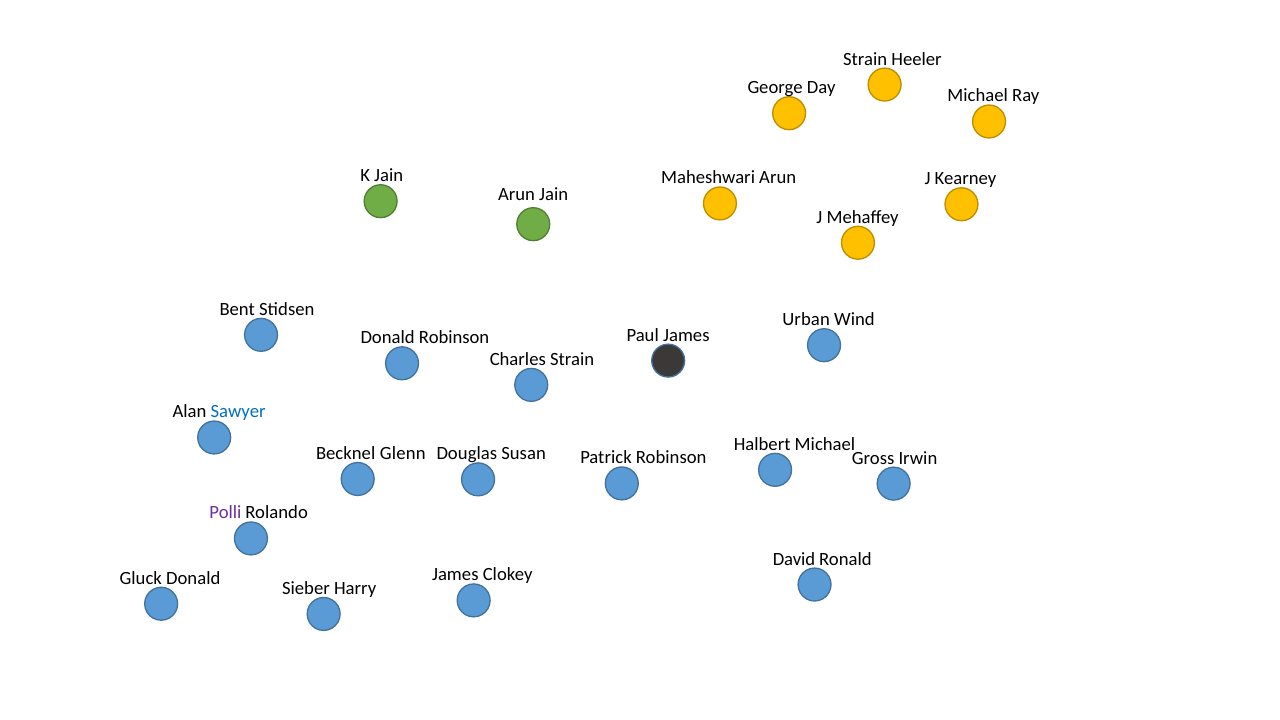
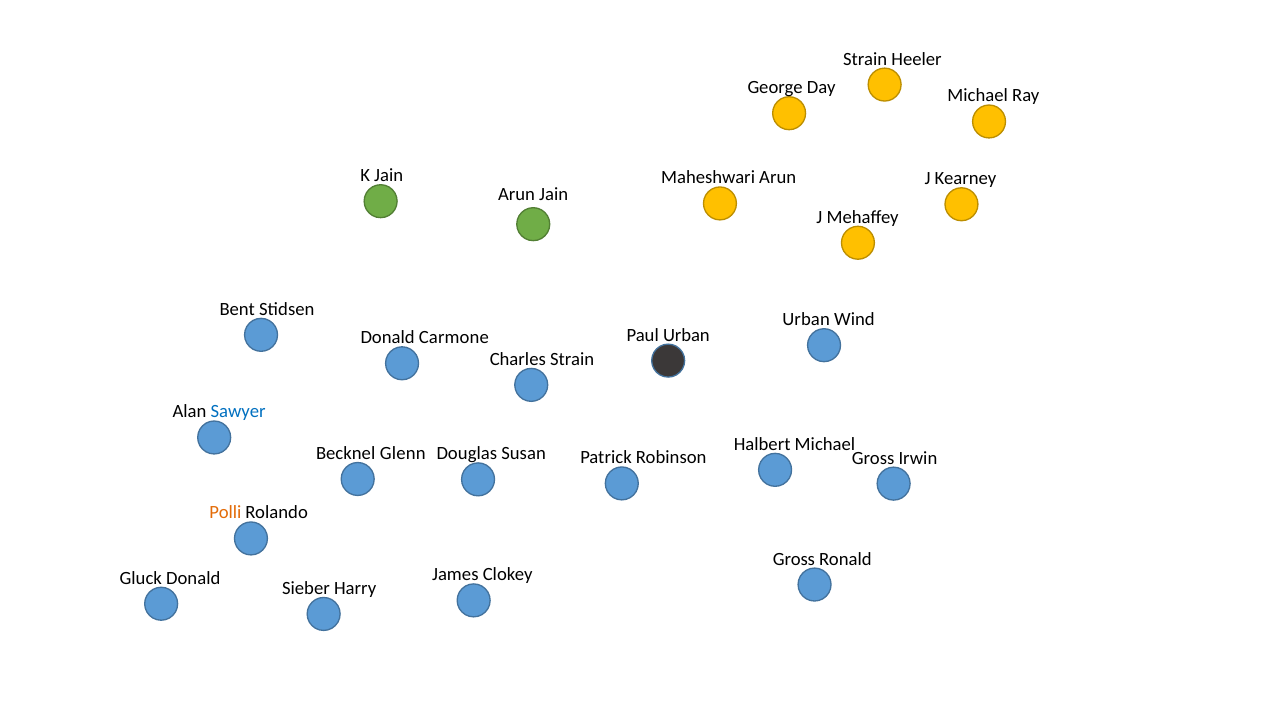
Paul James: James -> Urban
Donald Robinson: Robinson -> Carmone
Polli colour: purple -> orange
David at (794, 559): David -> Gross
